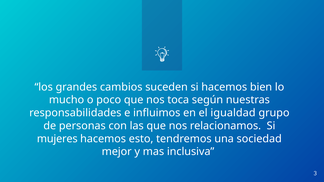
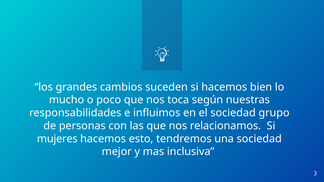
el igualdad: igualdad -> sociedad
